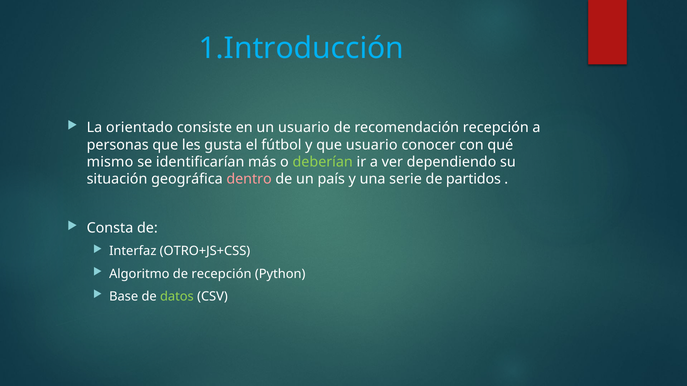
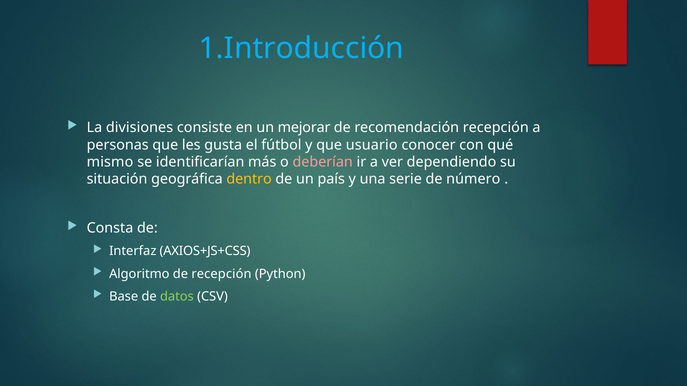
orientado: orientado -> divisiones
un usuario: usuario -> mejorar
deberían colour: light green -> pink
dentro colour: pink -> yellow
partidos: partidos -> número
OTRO+JS+CSS: OTRO+JS+CSS -> AXIOS+JS+CSS
